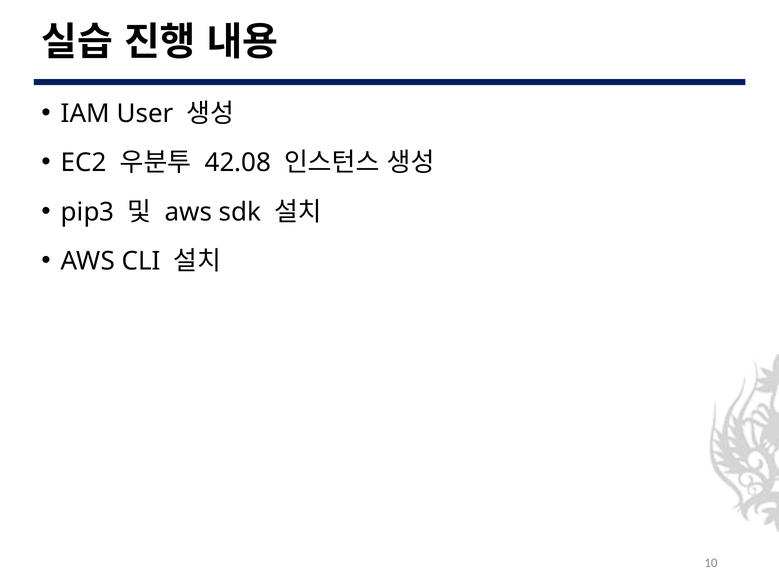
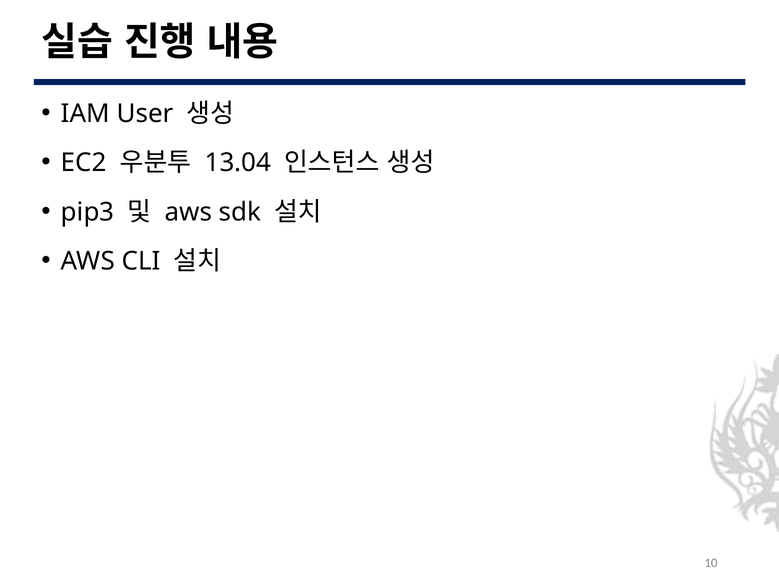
42.08: 42.08 -> 13.04
